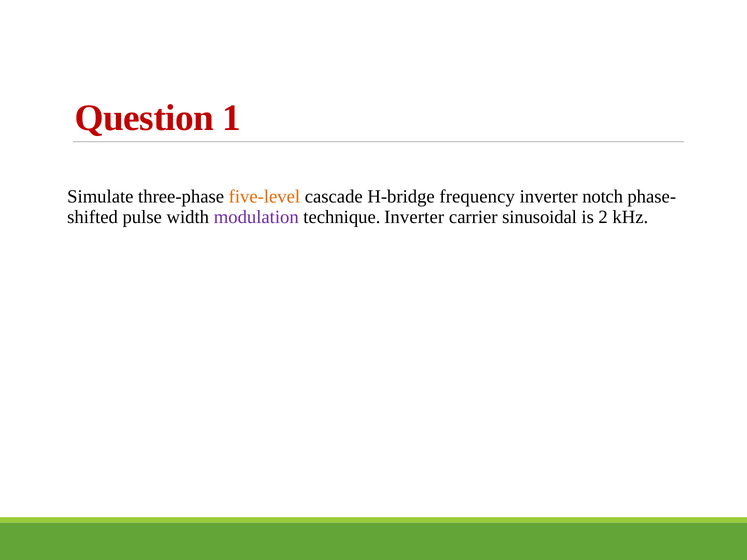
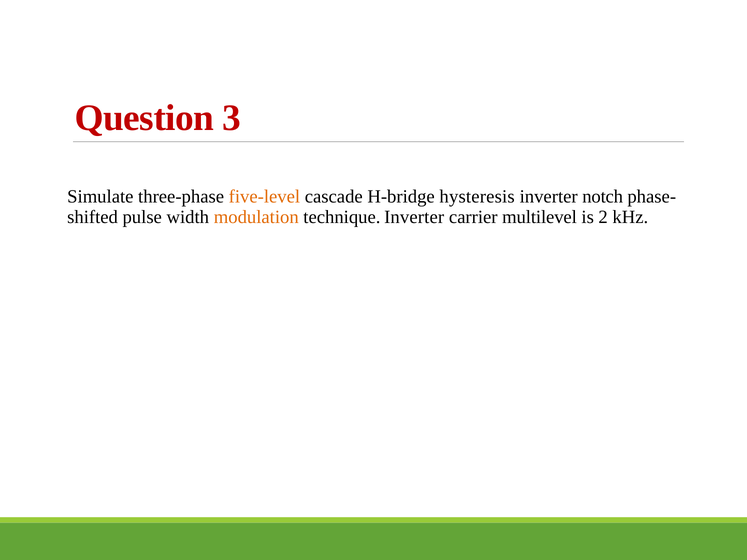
1: 1 -> 3
frequency: frequency -> hysteresis
modulation colour: purple -> orange
sinusoidal: sinusoidal -> multilevel
